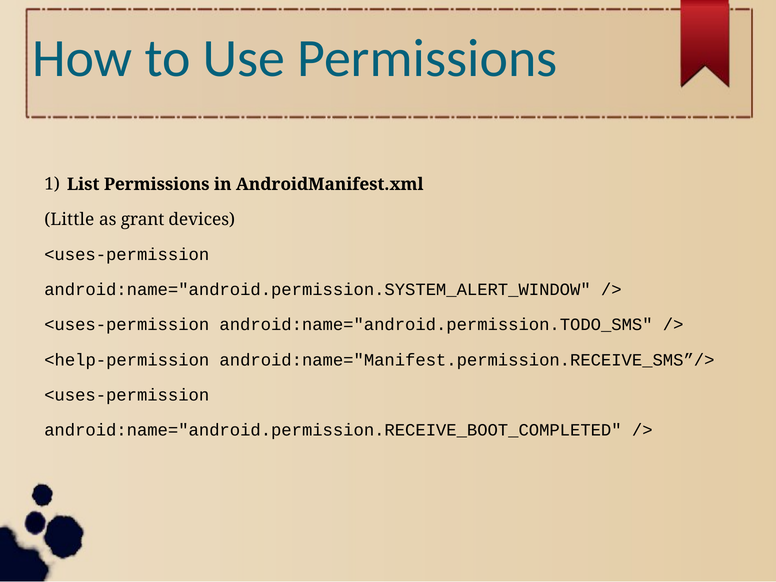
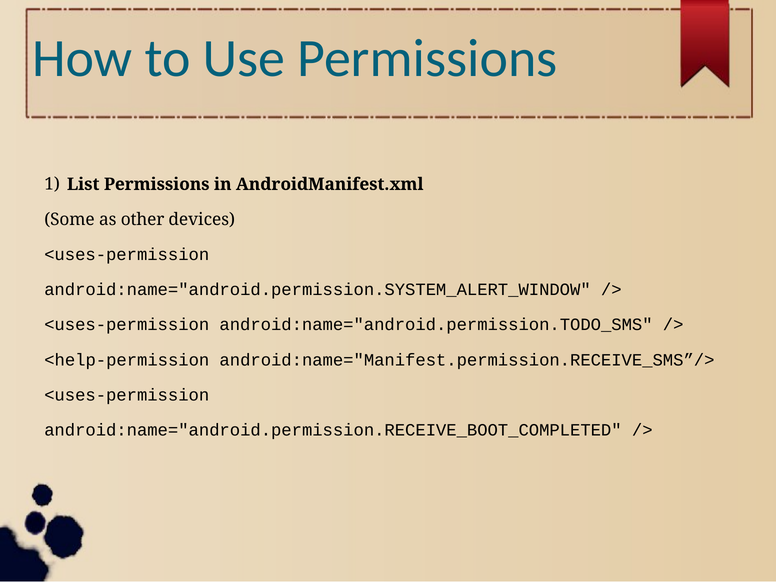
Little: Little -> Some
grant: grant -> other
